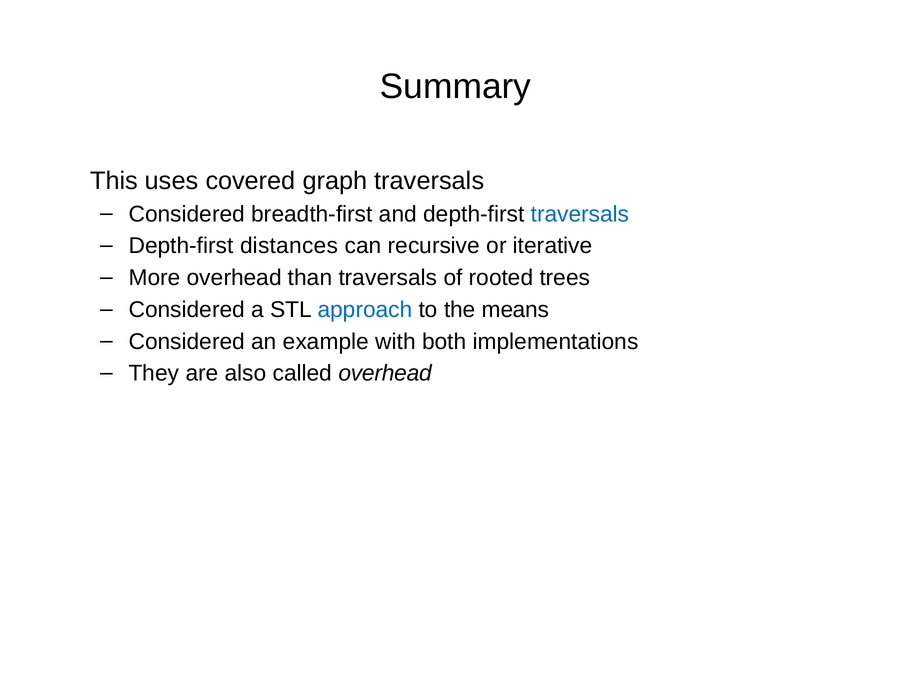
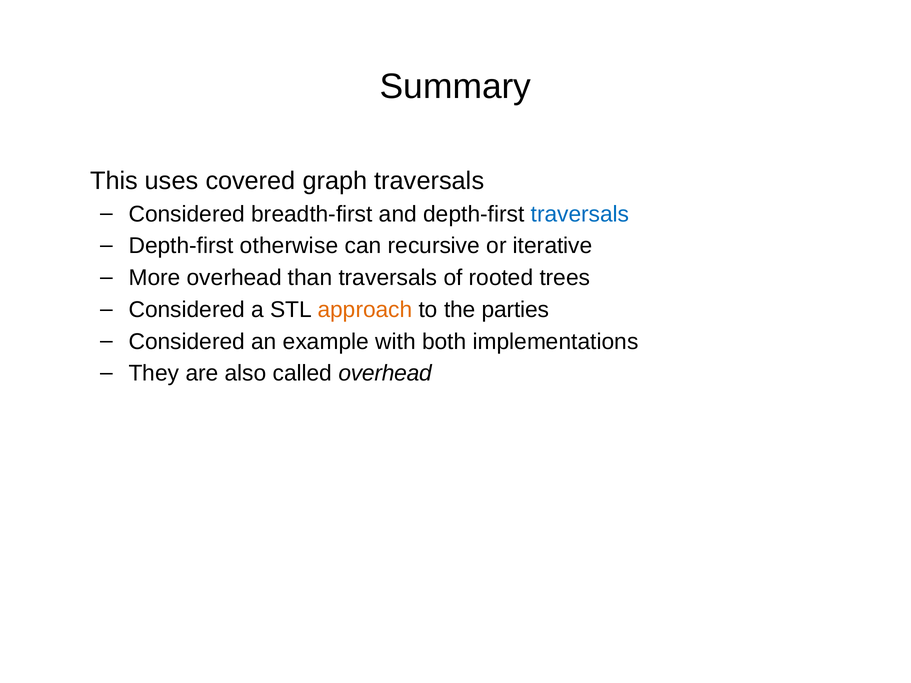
distances: distances -> otherwise
approach colour: blue -> orange
means: means -> parties
